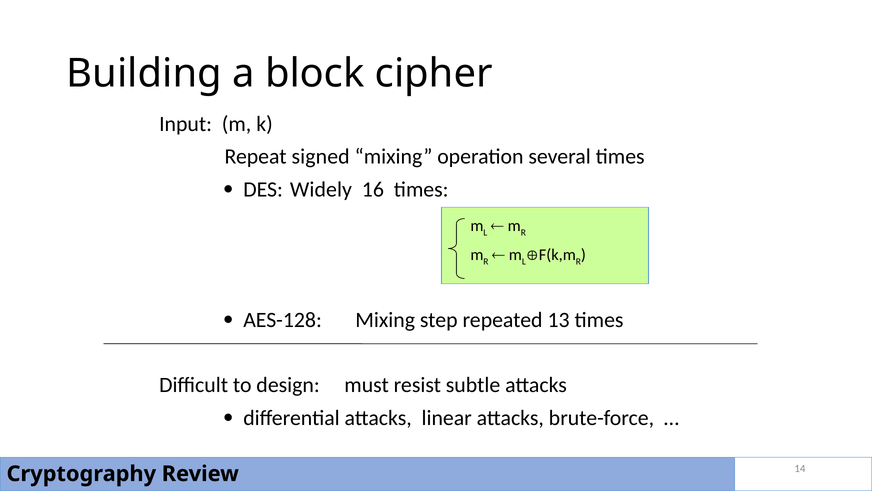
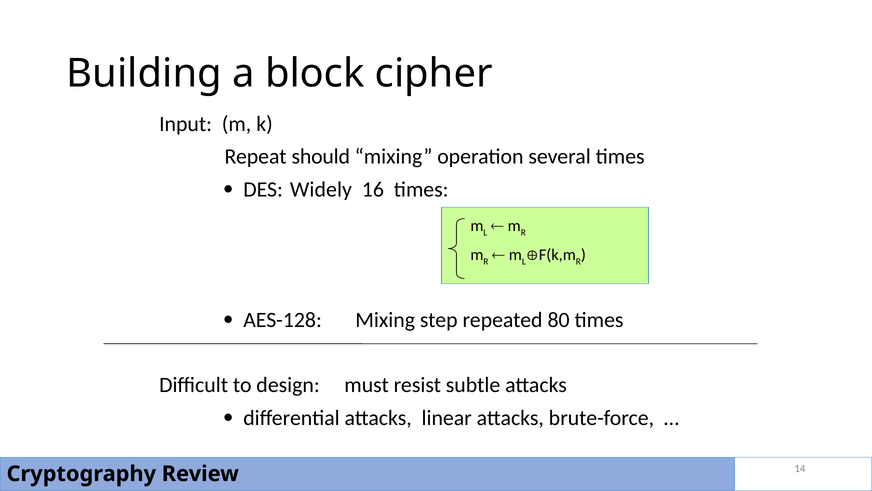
signed: signed -> should
13: 13 -> 80
